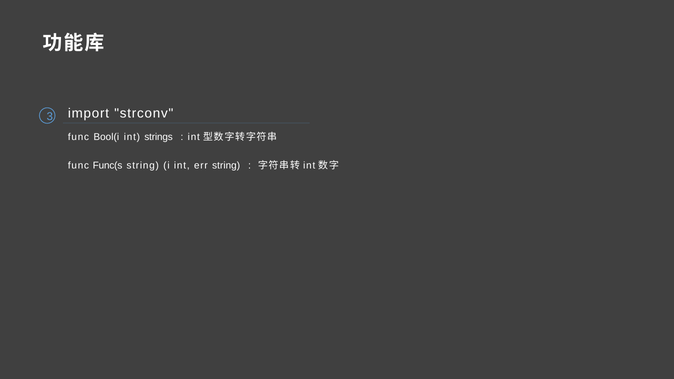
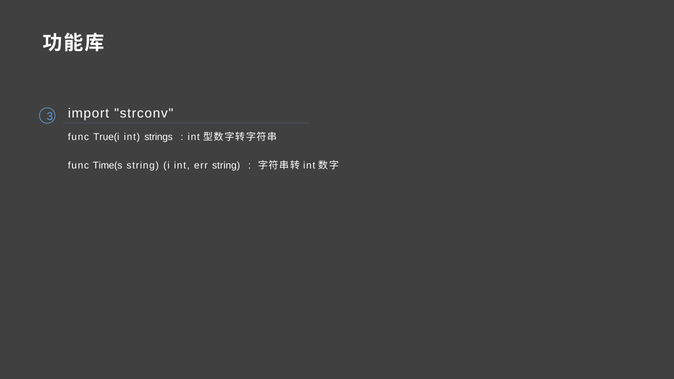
Bool(i: Bool(i -> True(i
Func(s: Func(s -> Time(s
